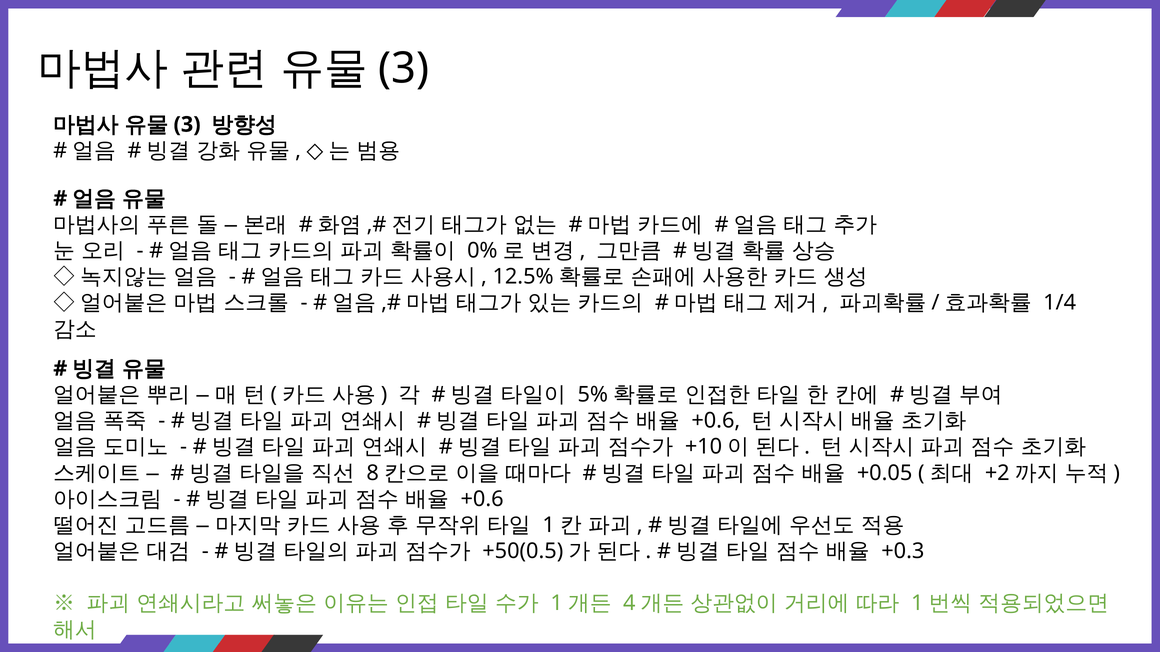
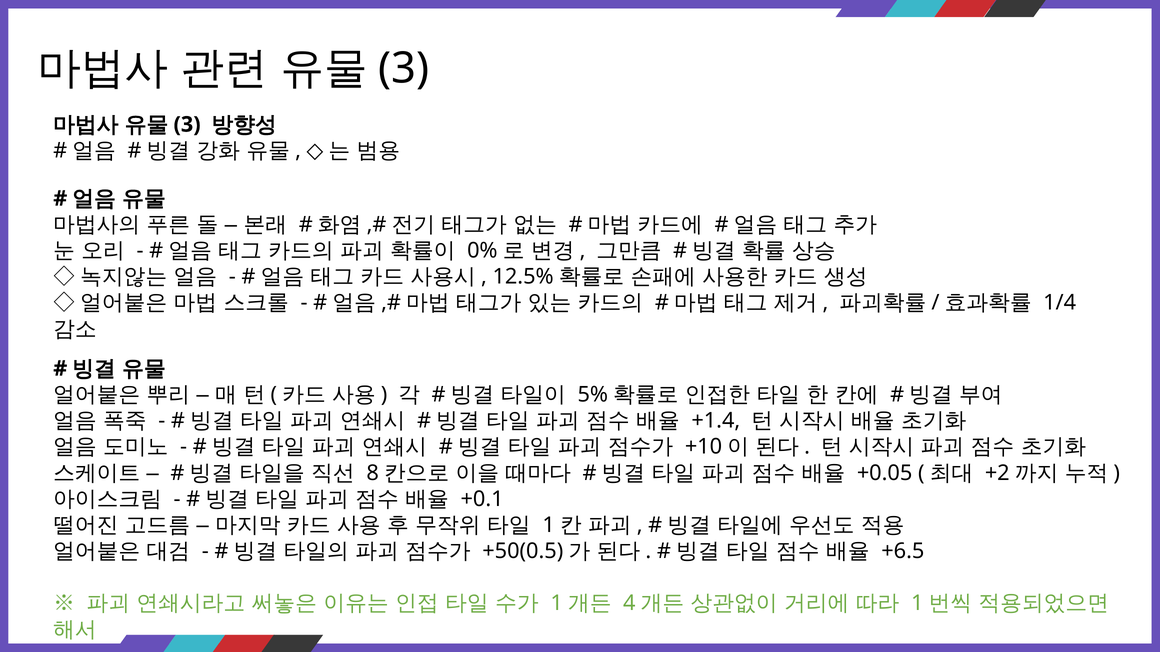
+0.6 at (716, 421): +0.6 -> +1.4
+0.6 at (482, 499): +0.6 -> +0.1
+0.3: +0.3 -> +6.5
